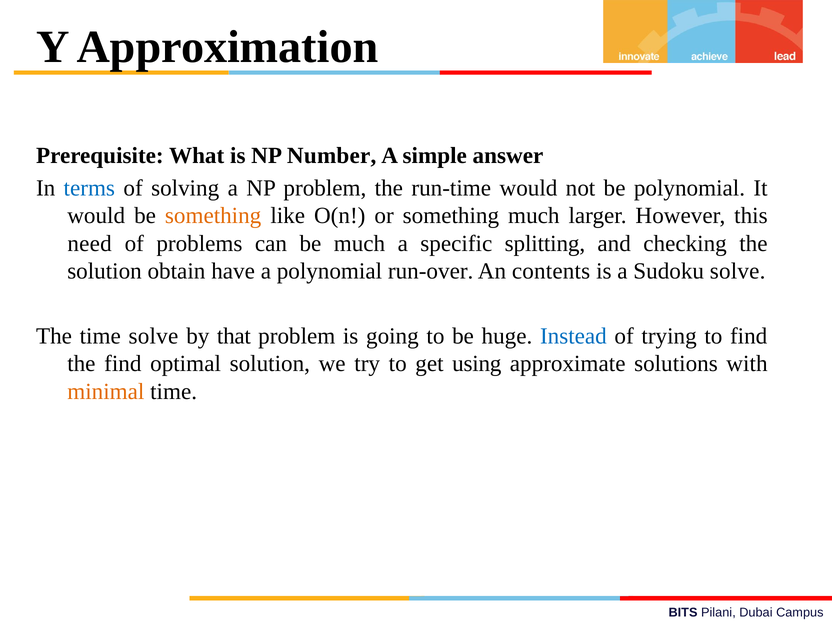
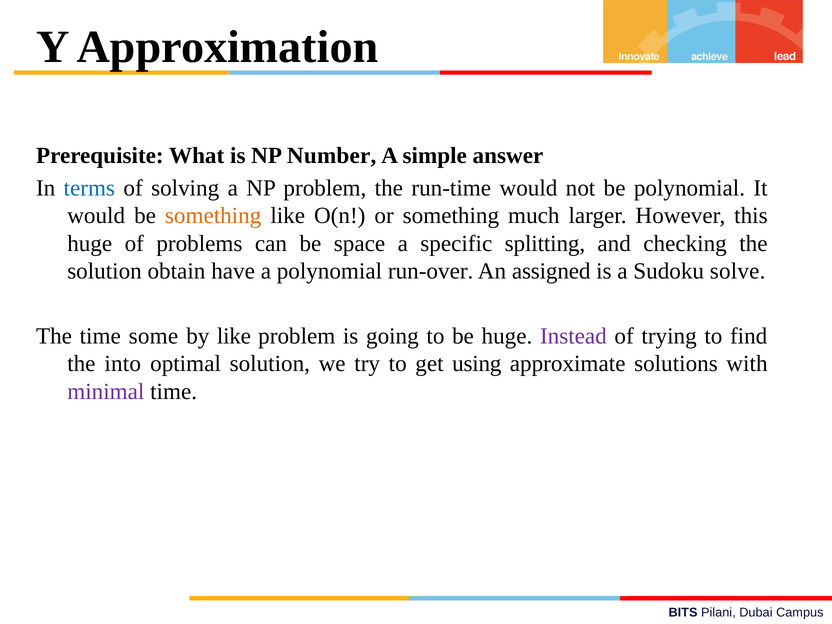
need at (90, 243): need -> huge
be much: much -> space
contents: contents -> assigned
time solve: solve -> some
by that: that -> like
Instead colour: blue -> purple
the find: find -> into
minimal colour: orange -> purple
